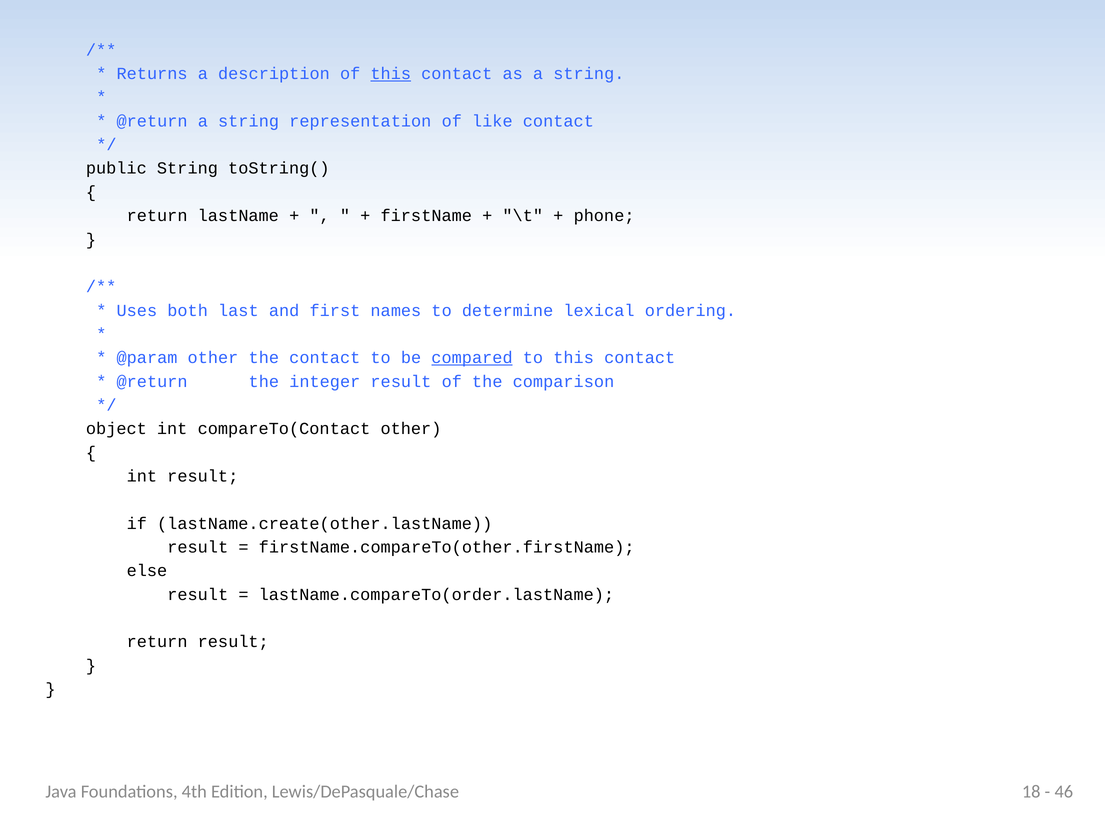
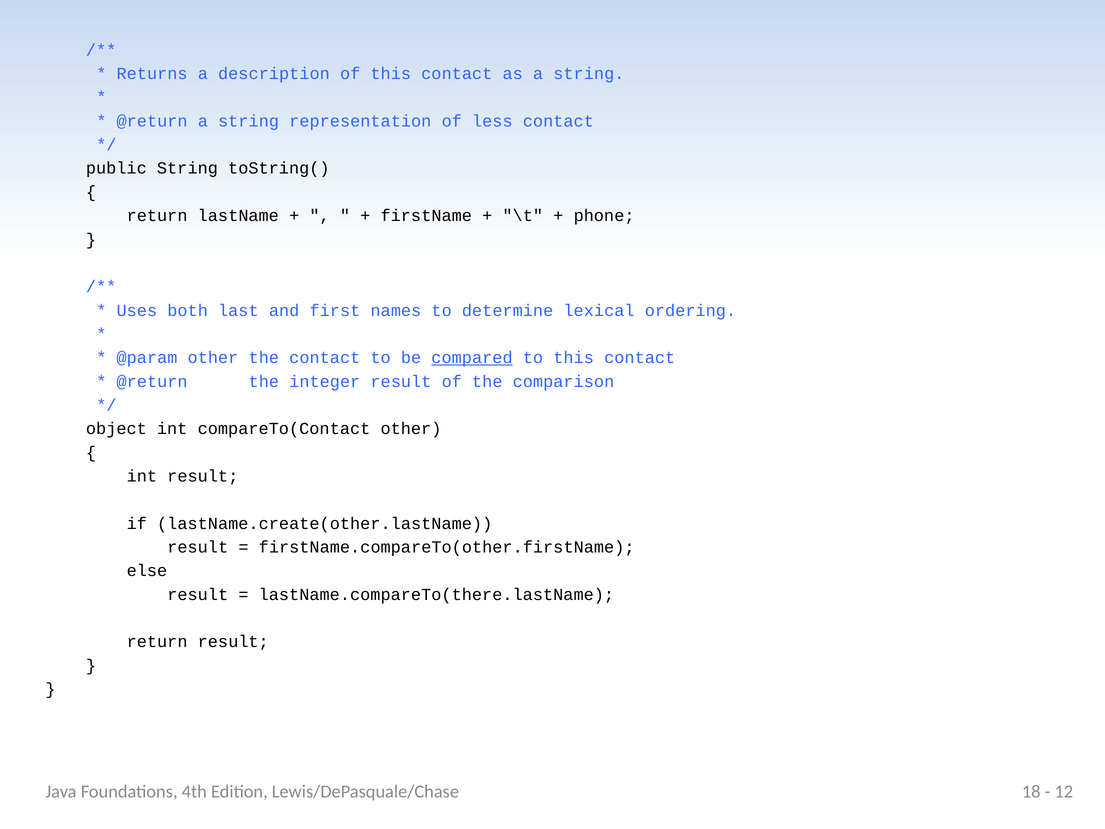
this at (391, 74) underline: present -> none
like: like -> less
lastName.compareTo(order.lastName: lastName.compareTo(order.lastName -> lastName.compareTo(there.lastName
46: 46 -> 12
